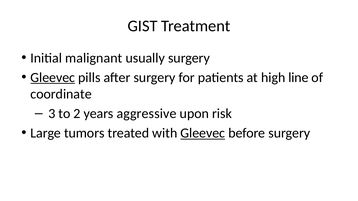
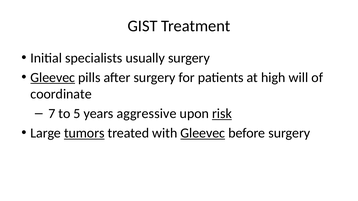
malignant: malignant -> specialists
line: line -> will
3: 3 -> 7
2: 2 -> 5
risk underline: none -> present
tumors underline: none -> present
